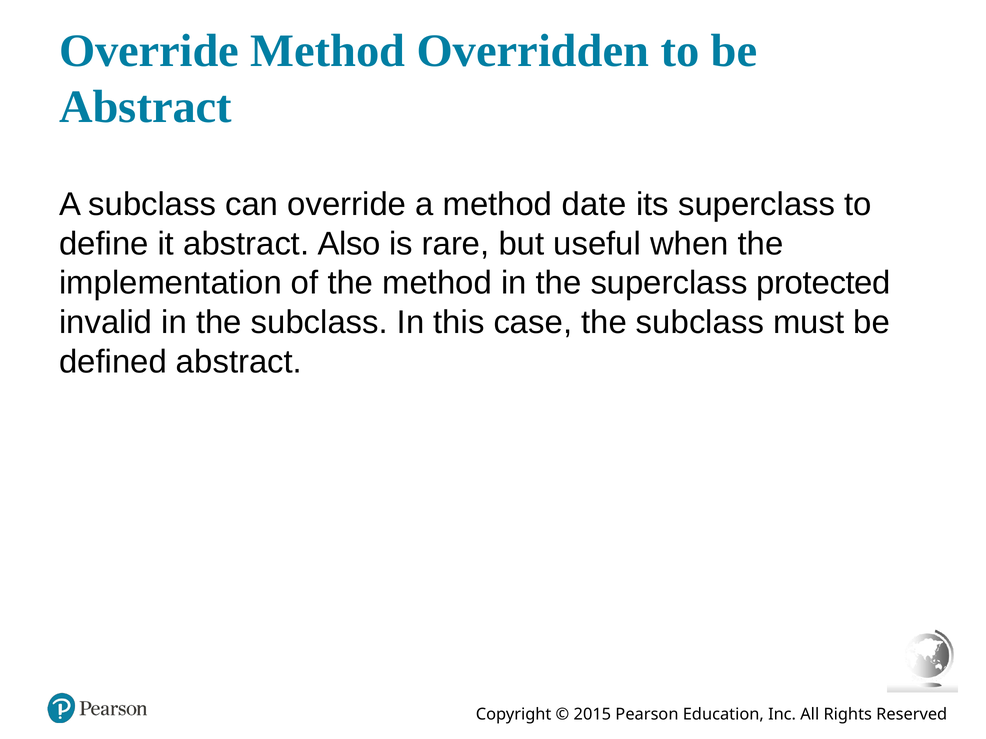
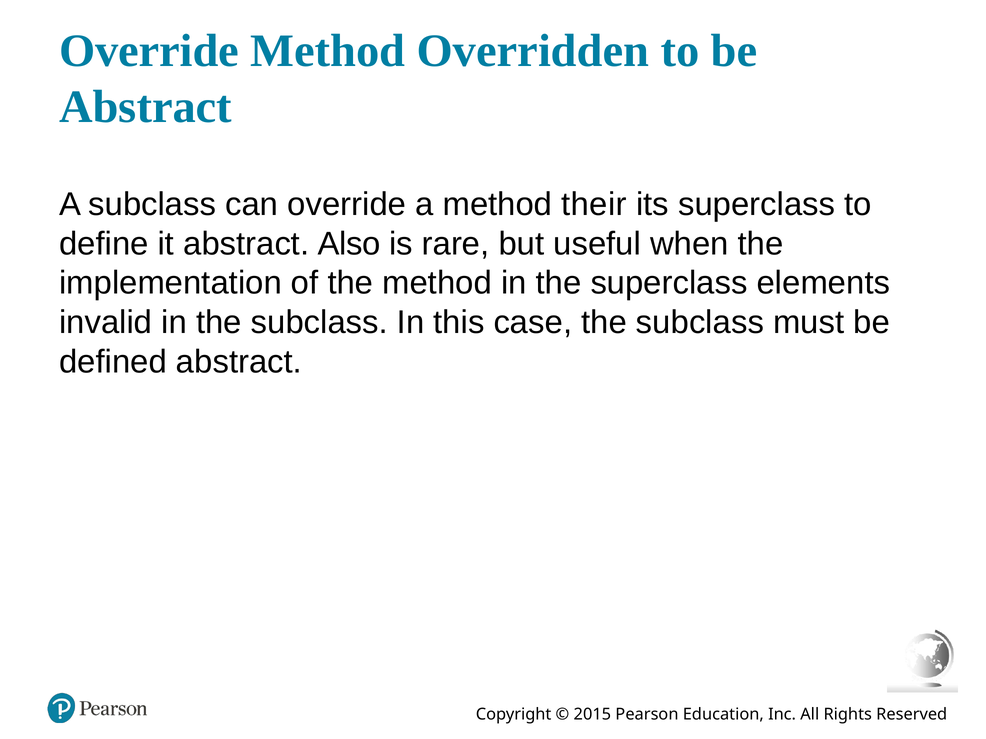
date: date -> their
protected: protected -> elements
